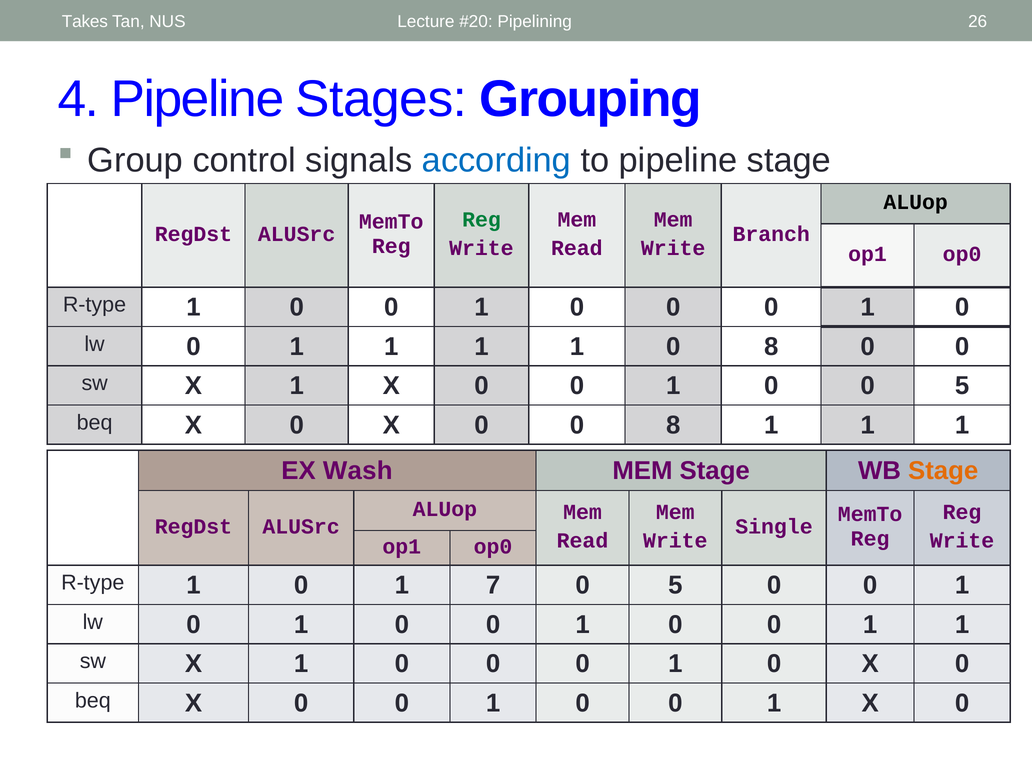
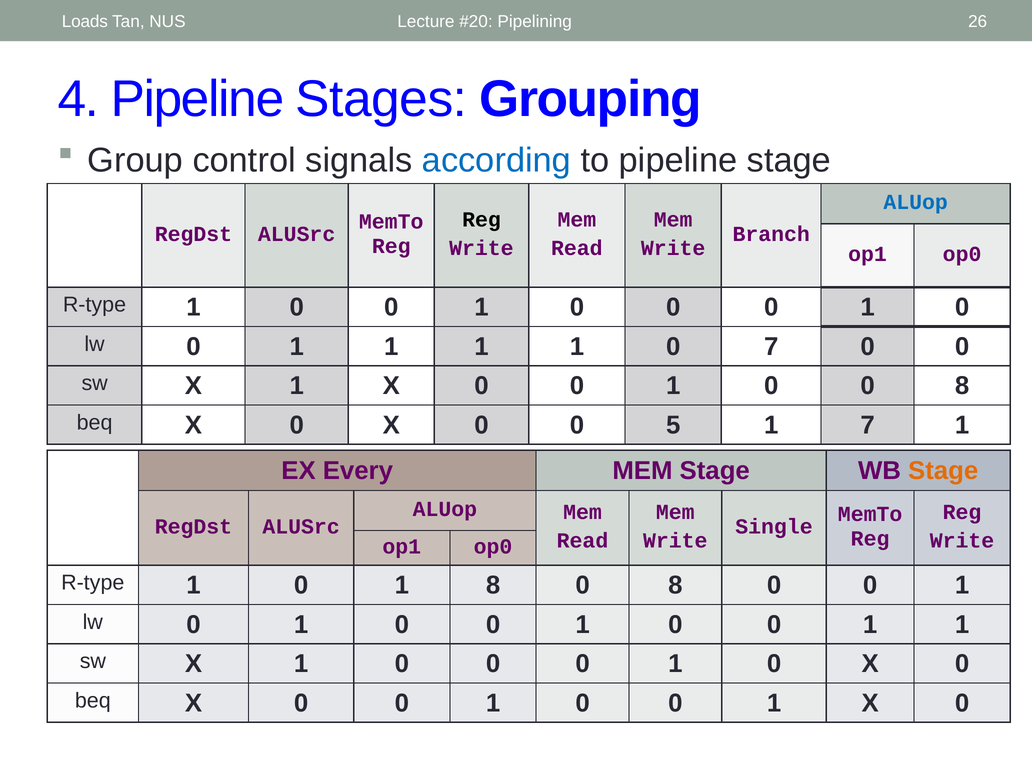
Takes: Takes -> Loads
ALUop at (916, 202) colour: black -> blue
Reg at (481, 220) colour: green -> black
1 0 8: 8 -> 7
0 0 5: 5 -> 8
0 0 8: 8 -> 5
1 at (868, 425): 1 -> 7
Wash: Wash -> Every
1 7: 7 -> 8
5 at (675, 585): 5 -> 8
